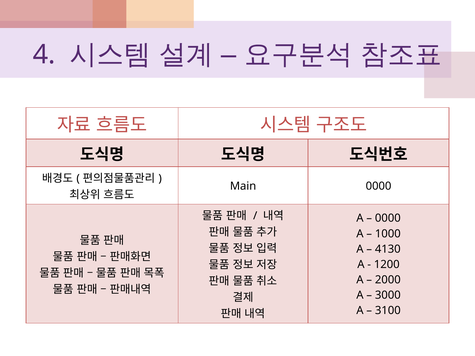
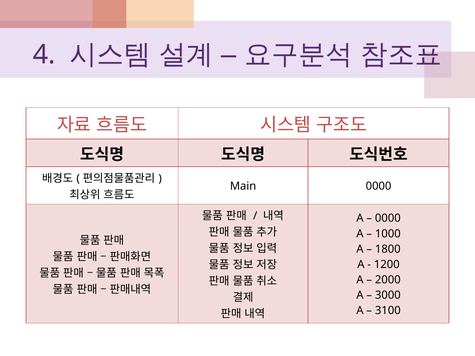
4130: 4130 -> 1800
